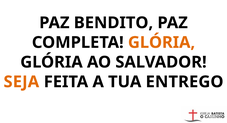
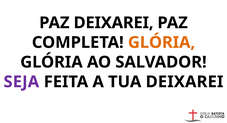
PAZ BENDITO: BENDITO -> DEIXAREI
SEJA colour: orange -> purple
TUA ENTREGO: ENTREGO -> DEIXAREI
